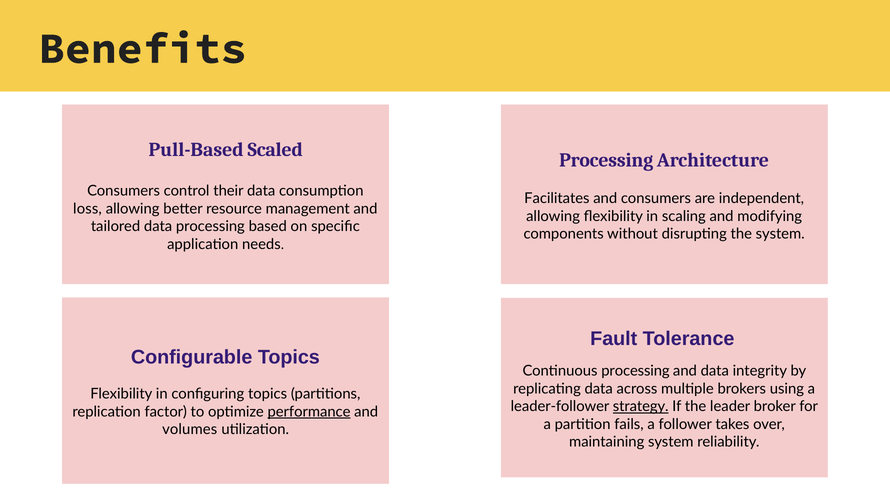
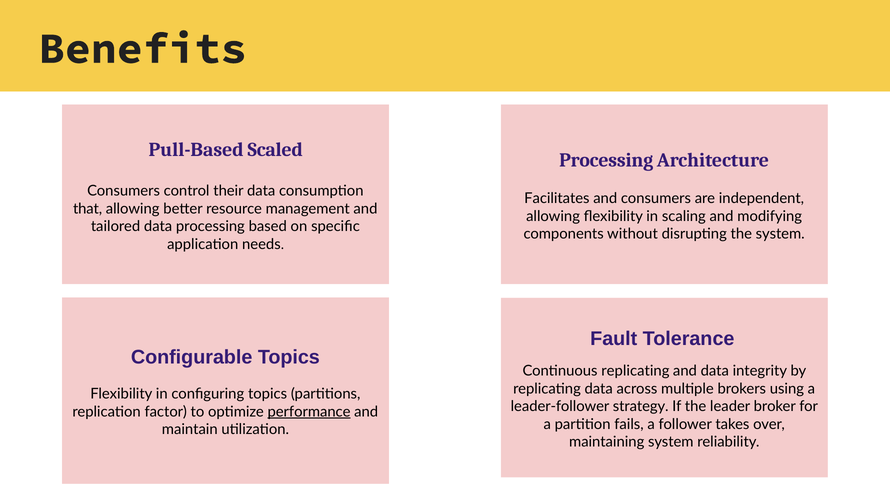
loss: loss -> that
Continuous processing: processing -> replicating
strategy underline: present -> none
volumes: volumes -> maintain
